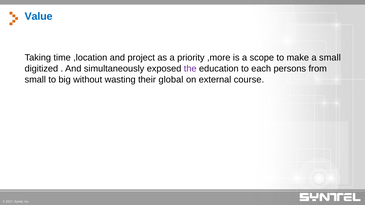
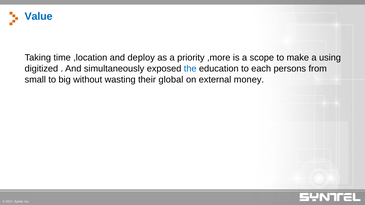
project: project -> deploy
a small: small -> using
the colour: purple -> blue
course: course -> money
